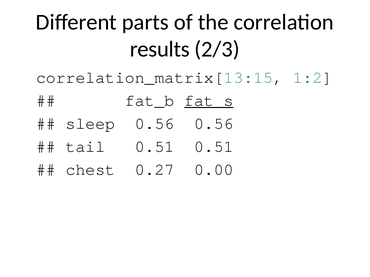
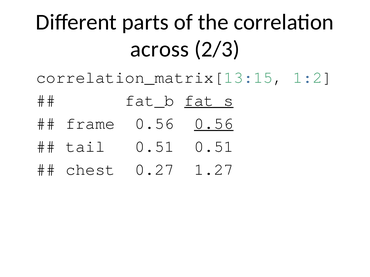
results: results -> across
sleep: sleep -> frame
0.56 at (214, 124) underline: none -> present
0.00: 0.00 -> 1.27
